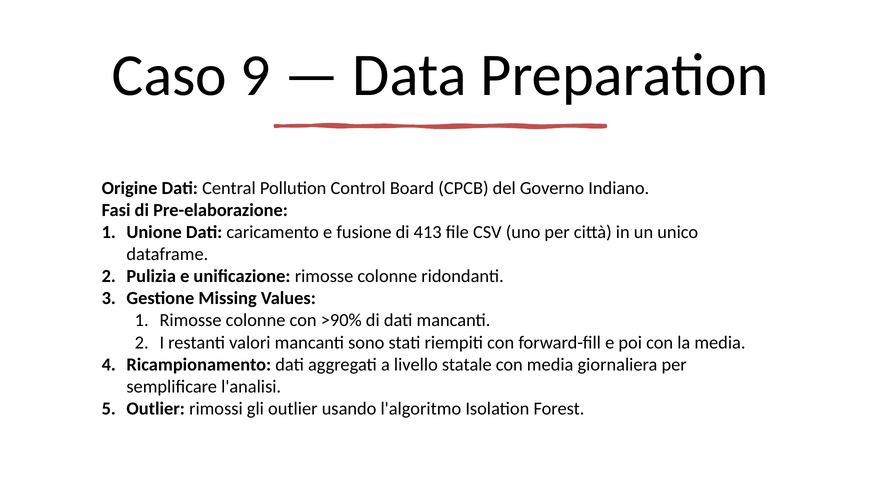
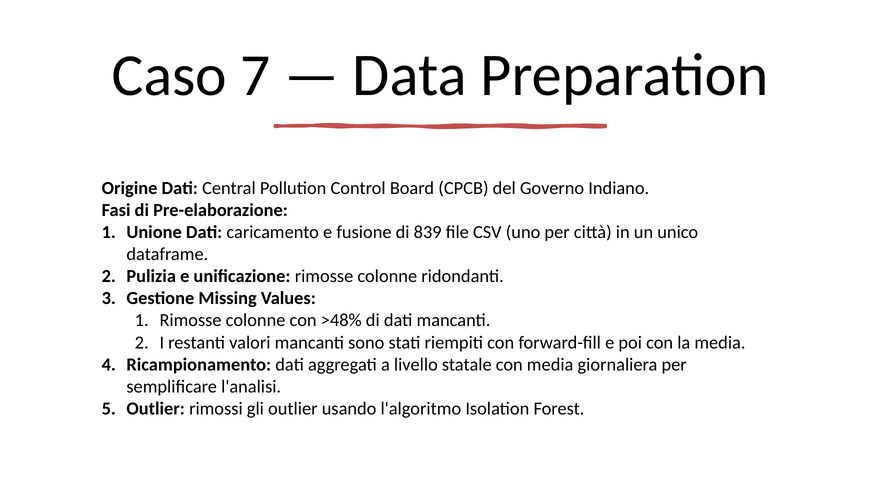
9: 9 -> 7
413: 413 -> 839
>90%: >90% -> >48%
